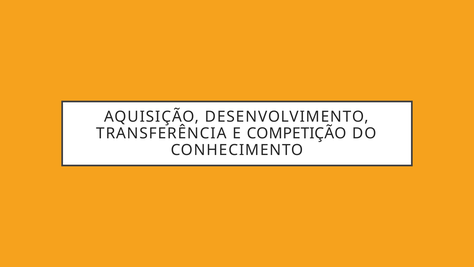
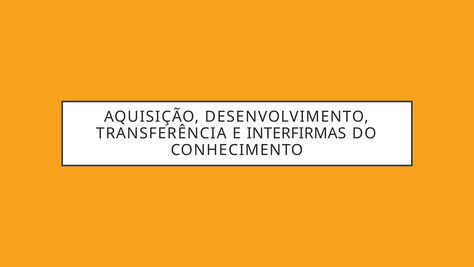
COMPETIÇÃO: COMPETIÇÃO -> INTERFIRMAS
